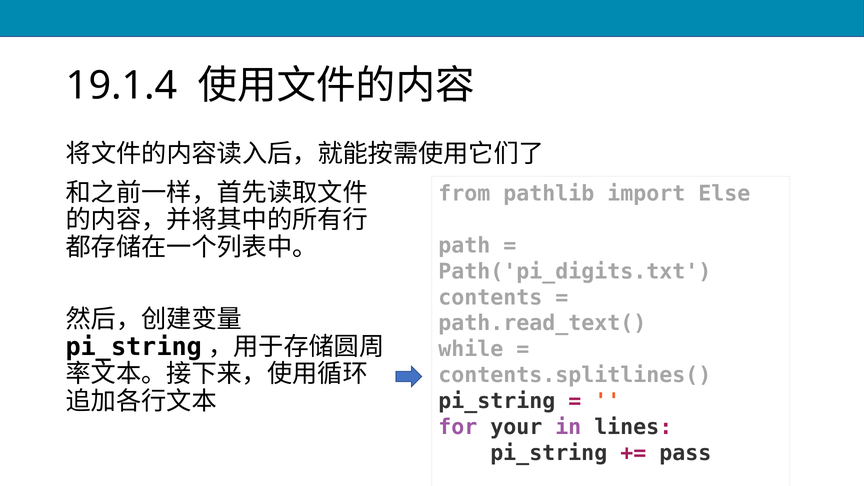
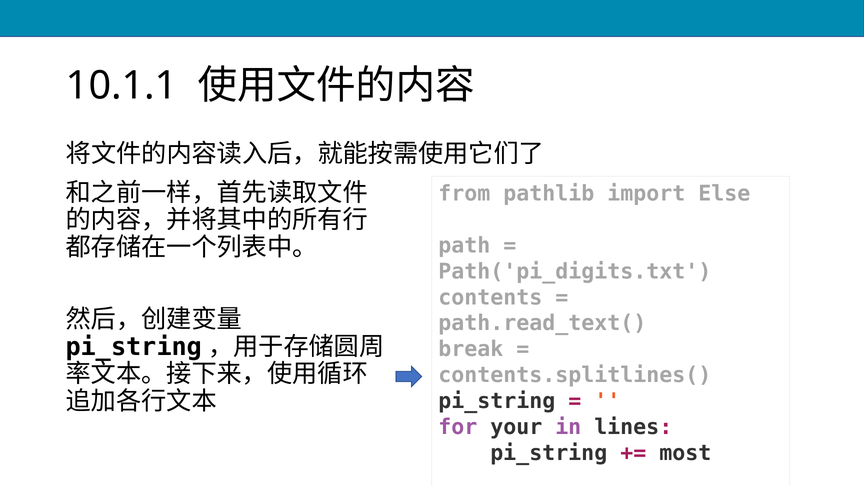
19.1.4: 19.1.4 -> 10.1.1
while: while -> break
pass: pass -> most
